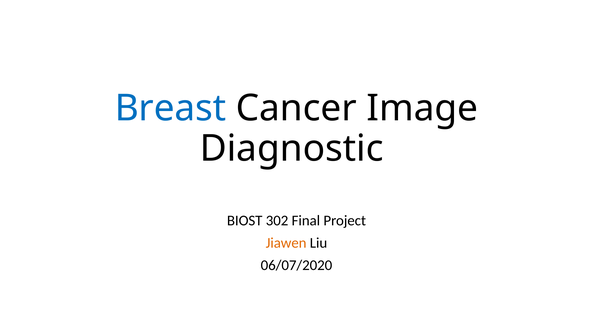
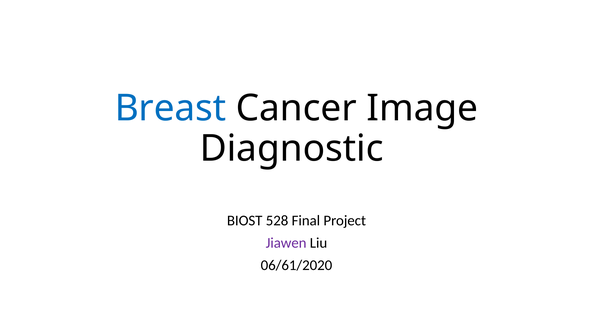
302: 302 -> 528
Jiawen colour: orange -> purple
06/07/2020: 06/07/2020 -> 06/61/2020
